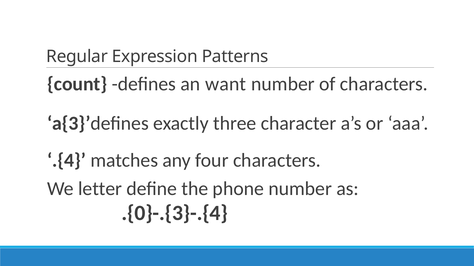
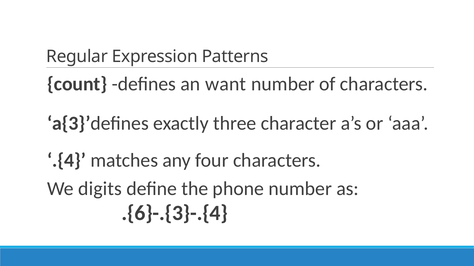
letter: letter -> digits
.{0}-.{3}-.{4: .{0}-.{3}-.{4 -> .{6}-.{3}-.{4
